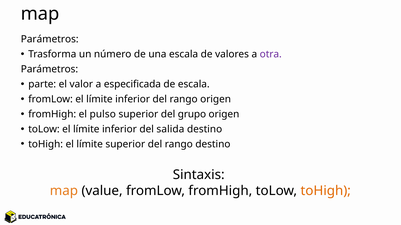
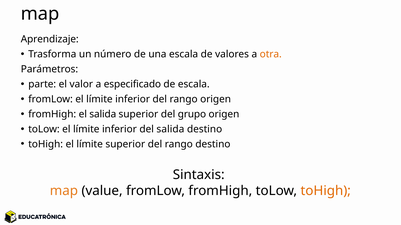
Parámetros at (50, 39): Parámetros -> Aprendizaje
otra colour: purple -> orange
especificada: especificada -> especificado
el pulso: pulso -> salida
